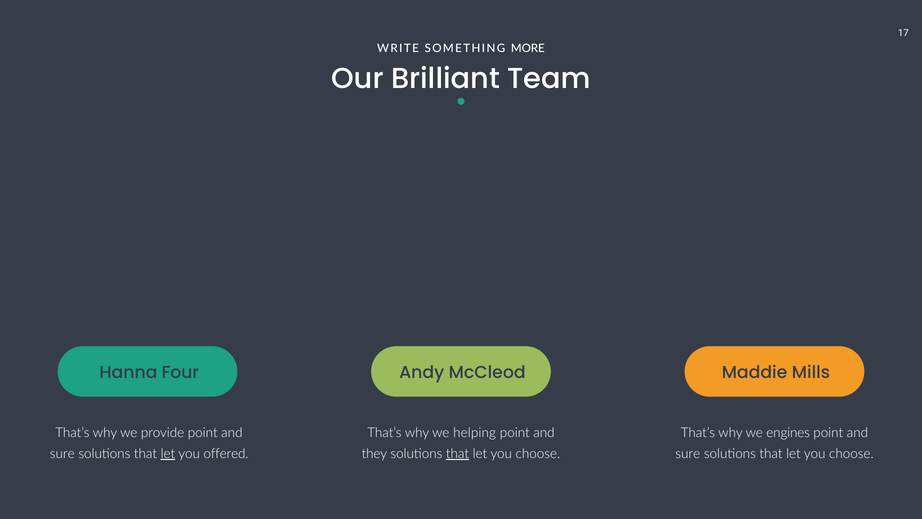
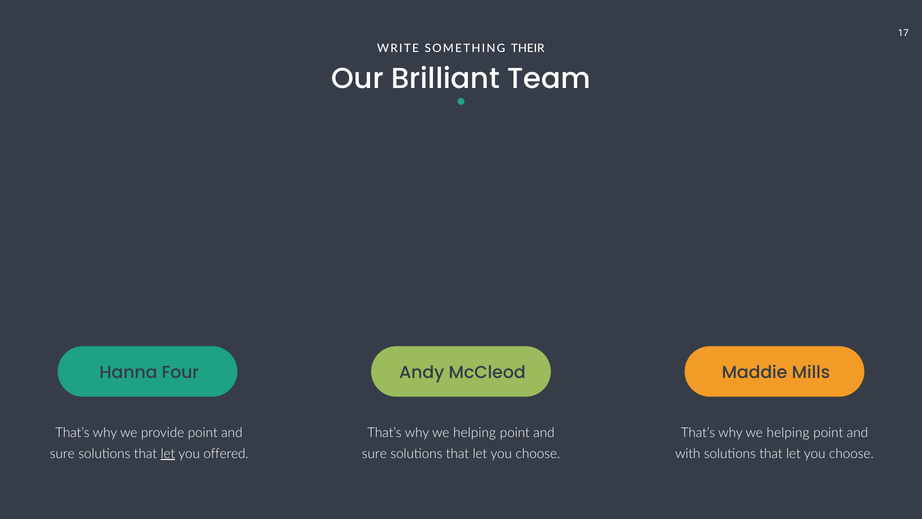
MORE: MORE -> THEIR
engines at (788, 433): engines -> helping
they at (374, 453): they -> sure
that at (458, 453) underline: present -> none
sure at (688, 453): sure -> with
